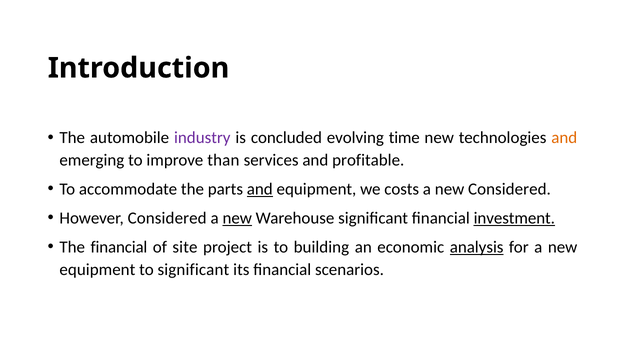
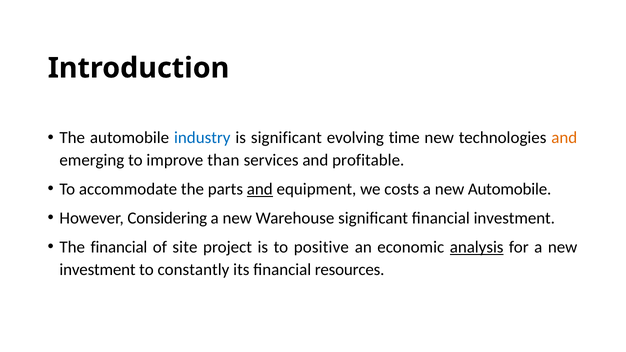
industry colour: purple -> blue
is concluded: concluded -> significant
new Considered: Considered -> Automobile
However Considered: Considered -> Considering
new at (237, 218) underline: present -> none
investment at (514, 218) underline: present -> none
building: building -> positive
equipment at (97, 270): equipment -> investment
to significant: significant -> constantly
scenarios: scenarios -> resources
